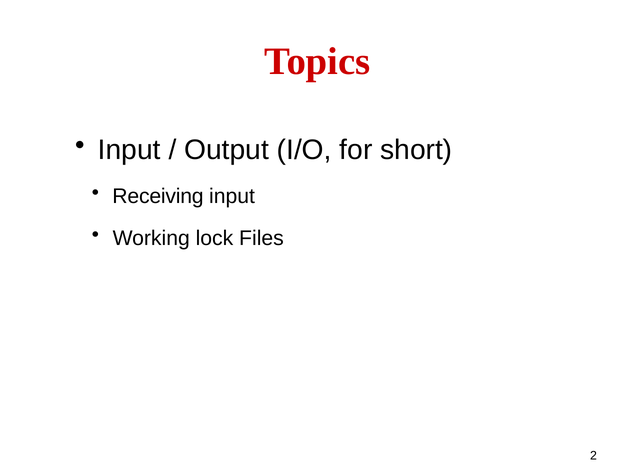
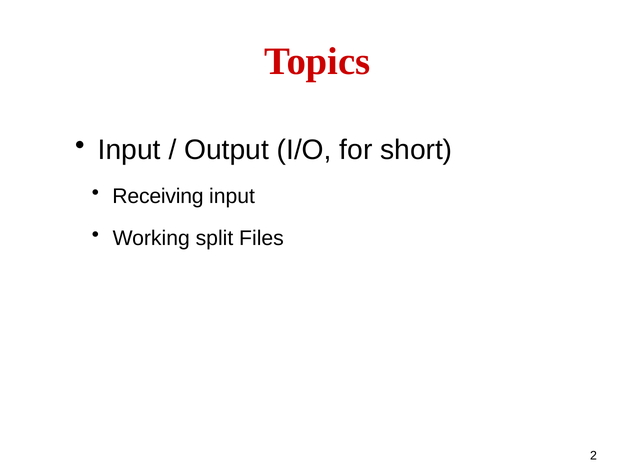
lock: lock -> split
